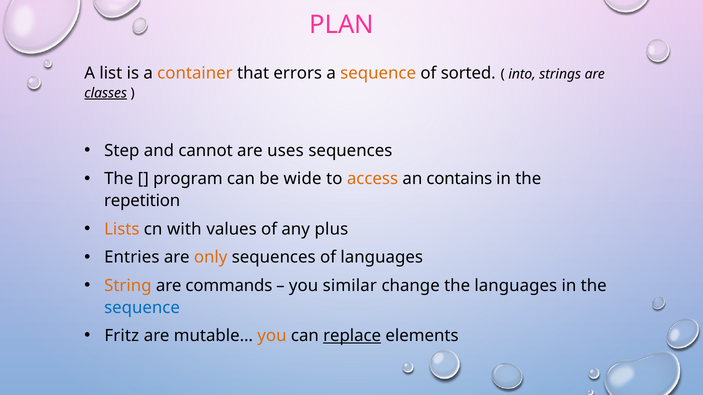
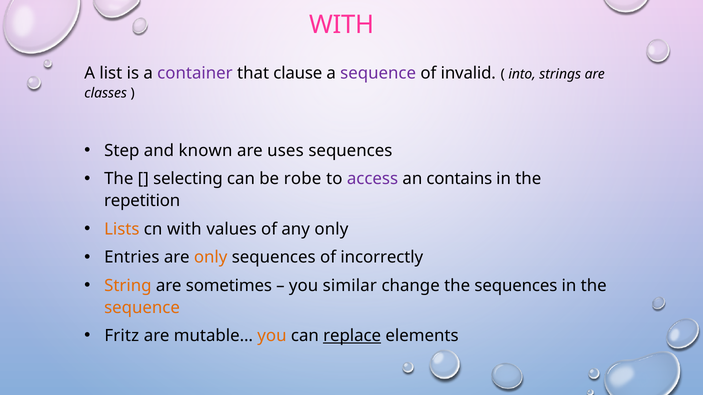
PLAN at (342, 25): PLAN -> WITH
container colour: orange -> purple
errors: errors -> clause
sequence at (378, 74) colour: orange -> purple
sorted: sorted -> invalid
classes underline: present -> none
cannot: cannot -> known
program: program -> selecting
wide: wide -> robe
access colour: orange -> purple
any plus: plus -> only
of languages: languages -> incorrectly
commands: commands -> sometimes
the languages: languages -> sequences
sequence at (142, 308) colour: blue -> orange
